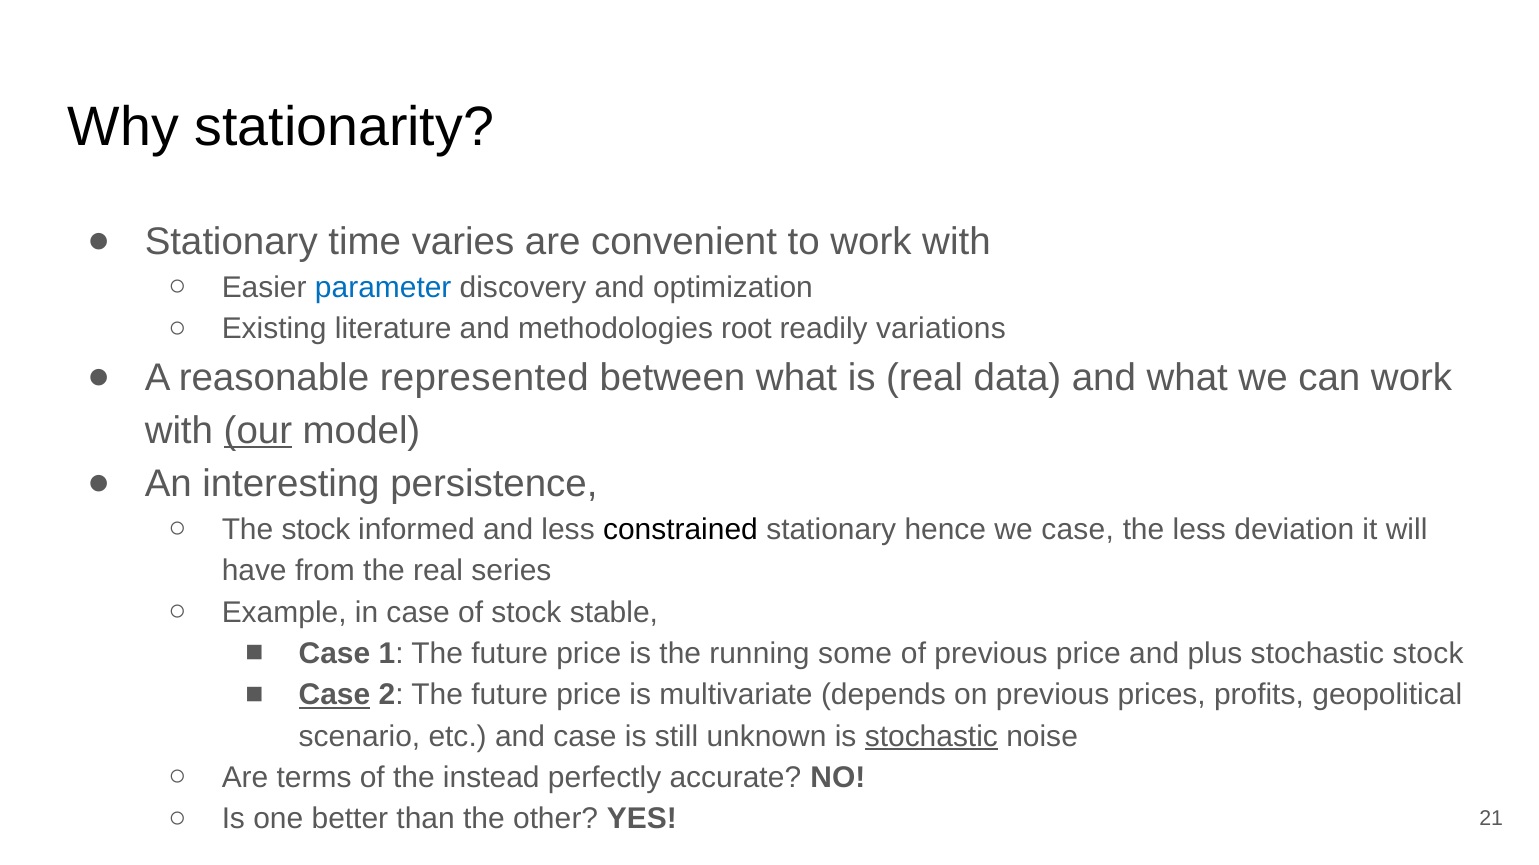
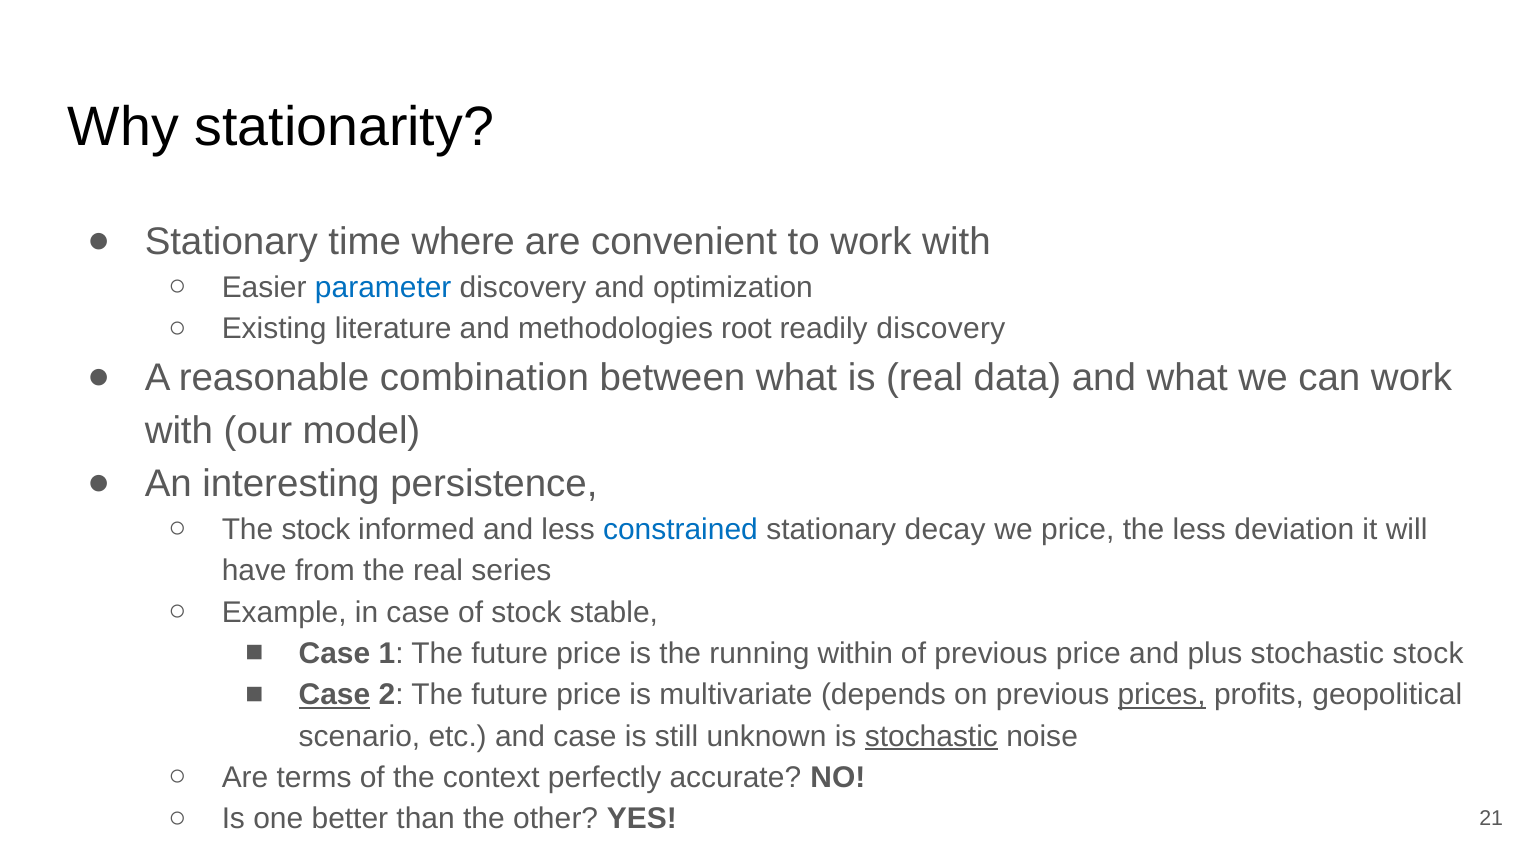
varies: varies -> where
readily variations: variations -> discovery
represented: represented -> combination
our underline: present -> none
constrained colour: black -> blue
hence: hence -> decay
we case: case -> price
some: some -> within
prices underline: none -> present
instead: instead -> context
